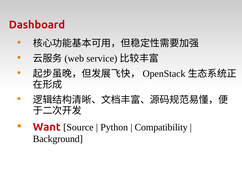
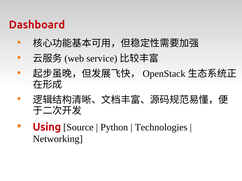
Want: Want -> Using
Compatibility: Compatibility -> Technologies
Background: Background -> Networking
